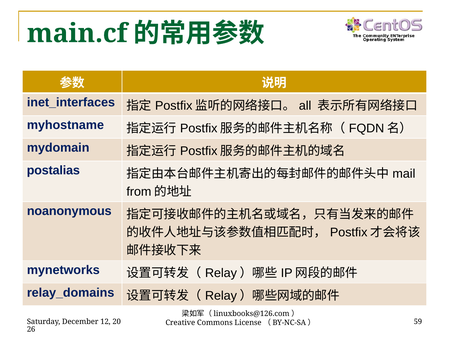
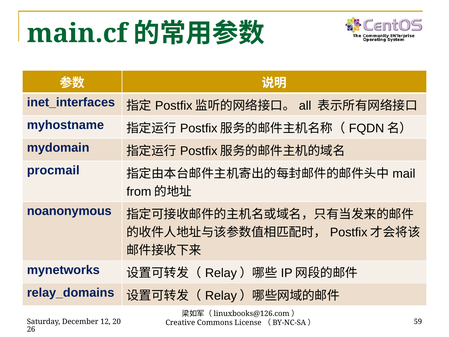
postalias: postalias -> procmail
